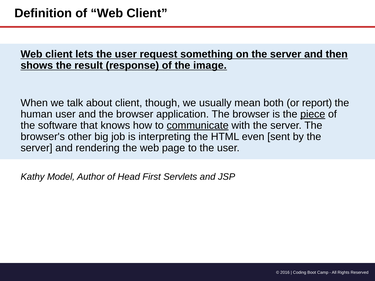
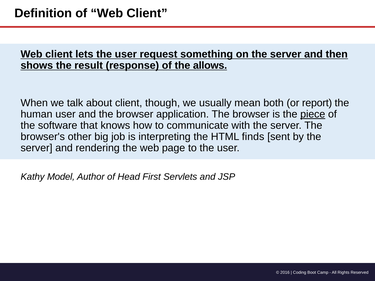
image: image -> allows
communicate underline: present -> none
even: even -> finds
